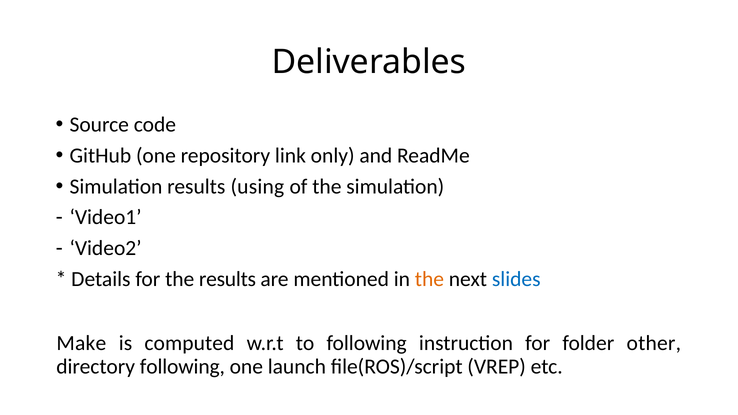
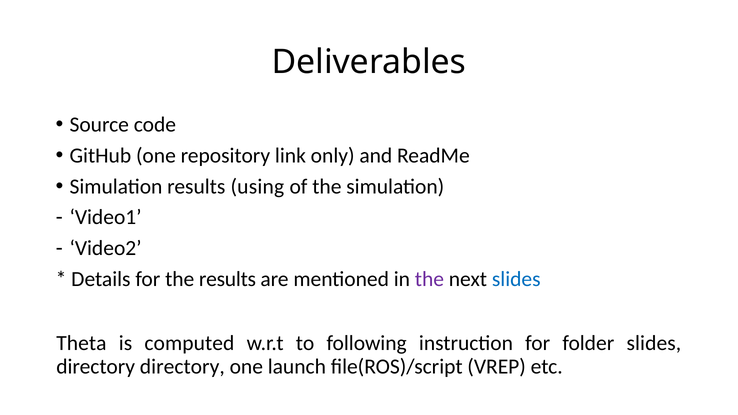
the at (429, 279) colour: orange -> purple
Make: Make -> Theta
folder other: other -> slides
directory following: following -> directory
